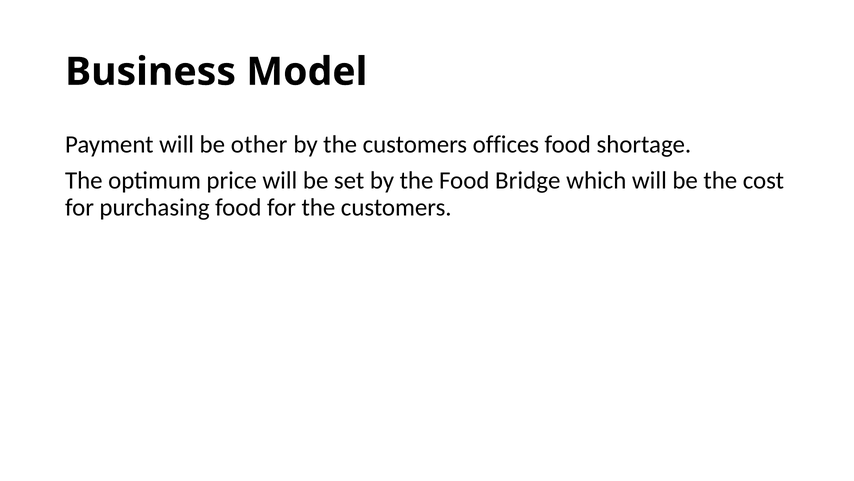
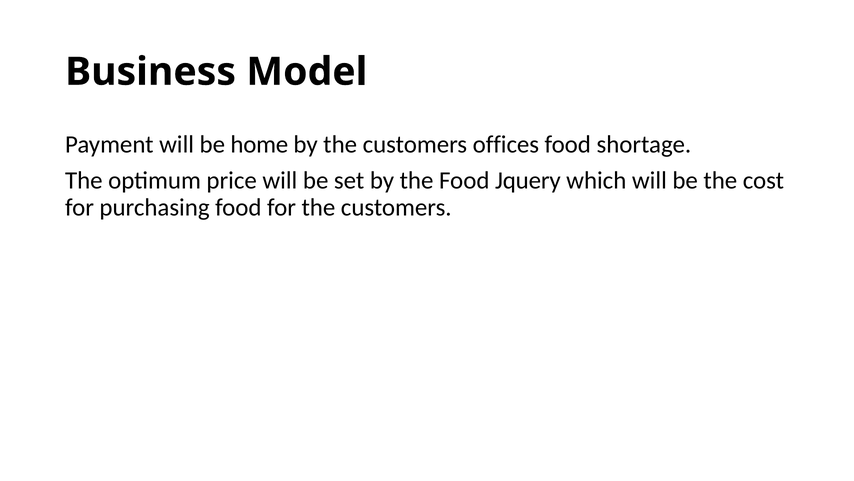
other: other -> home
Bridge: Bridge -> Jquery
